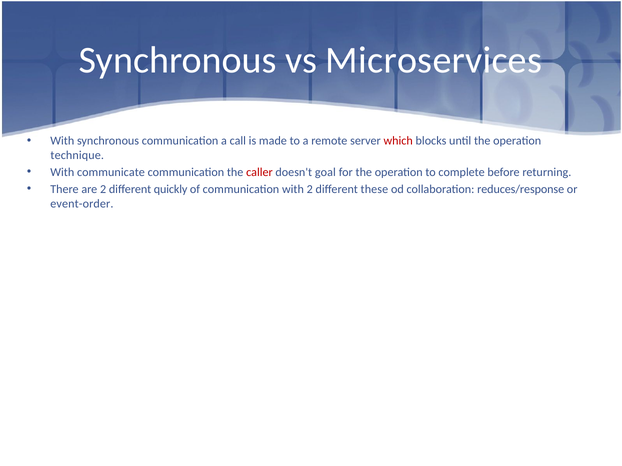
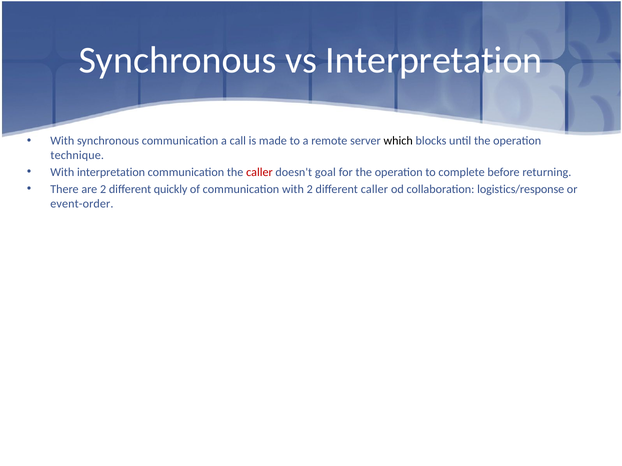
vs Microservices: Microservices -> Interpretation
which colour: red -> black
With communicate: communicate -> interpretation
different these: these -> caller
reduces/response: reduces/response -> logistics/response
